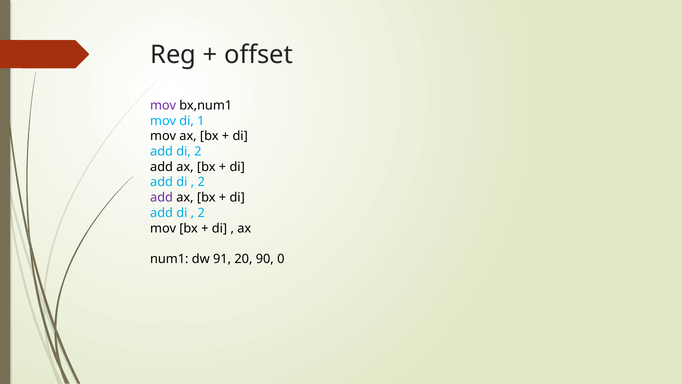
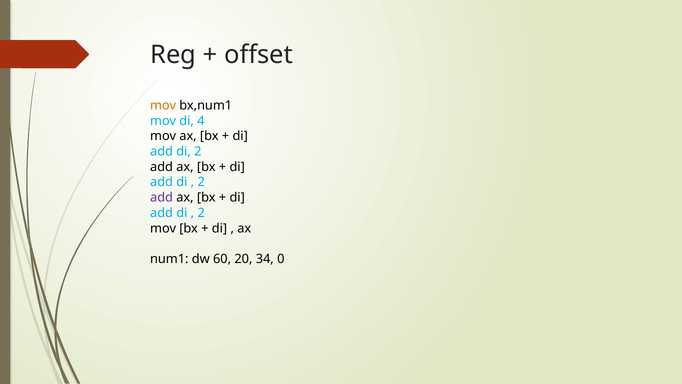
mov at (163, 105) colour: purple -> orange
1: 1 -> 4
91: 91 -> 60
90: 90 -> 34
